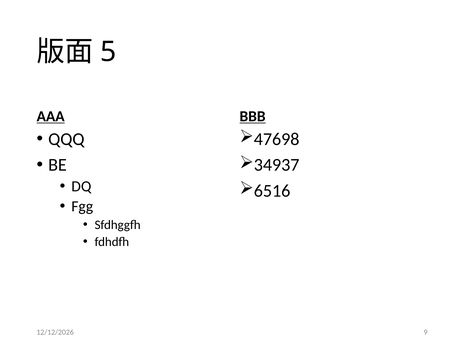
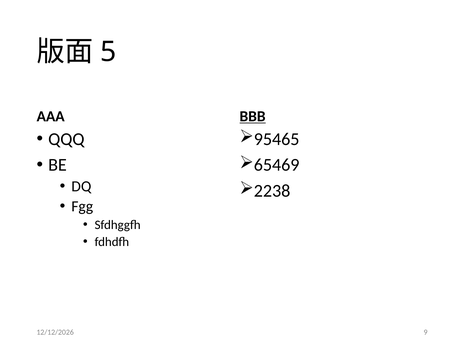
AAA underline: present -> none
47698: 47698 -> 95465
34937: 34937 -> 65469
6516: 6516 -> 2238
